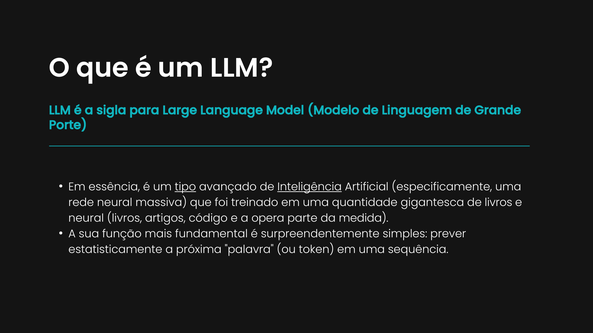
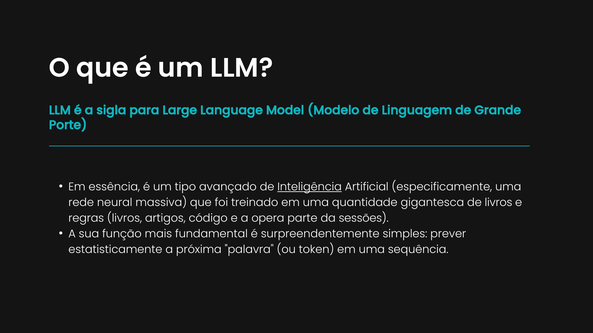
tipo underline: present -> none
neural at (86, 219): neural -> regras
medida: medida -> sessões
